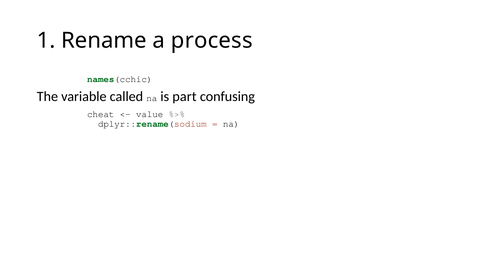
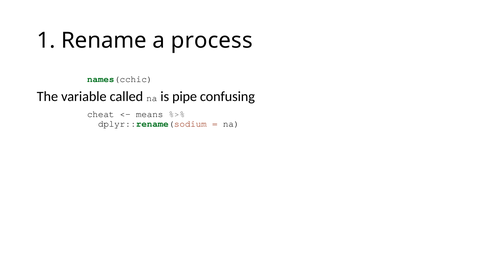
part: part -> pipe
value: value -> means
